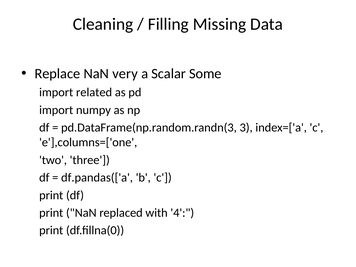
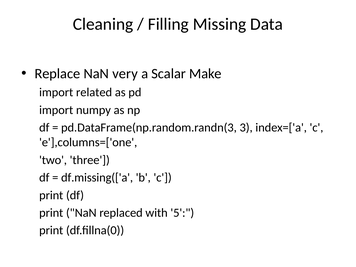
Some: Some -> Make
df.pandas(['a: df.pandas(['a -> df.missing(['a
4: 4 -> 5
